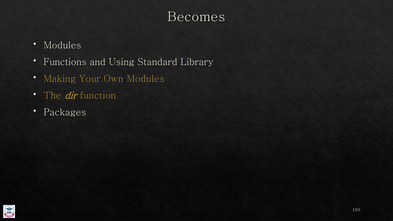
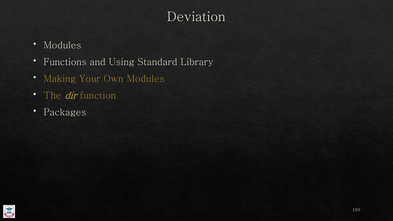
Becomes: Becomes -> Deviation
